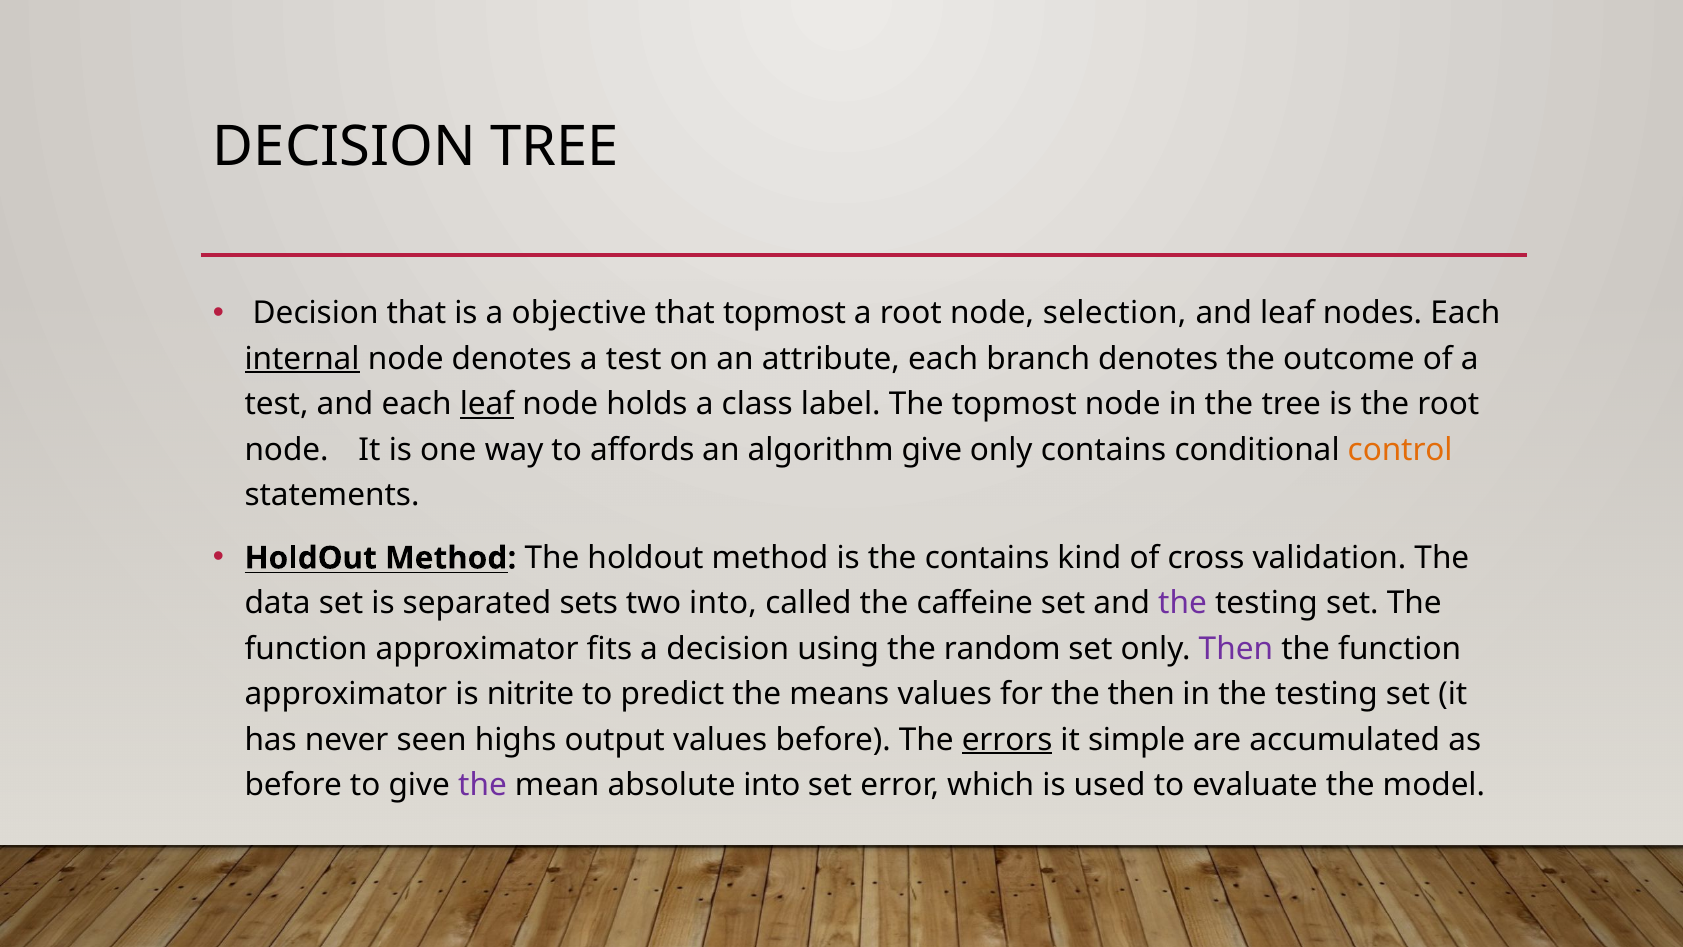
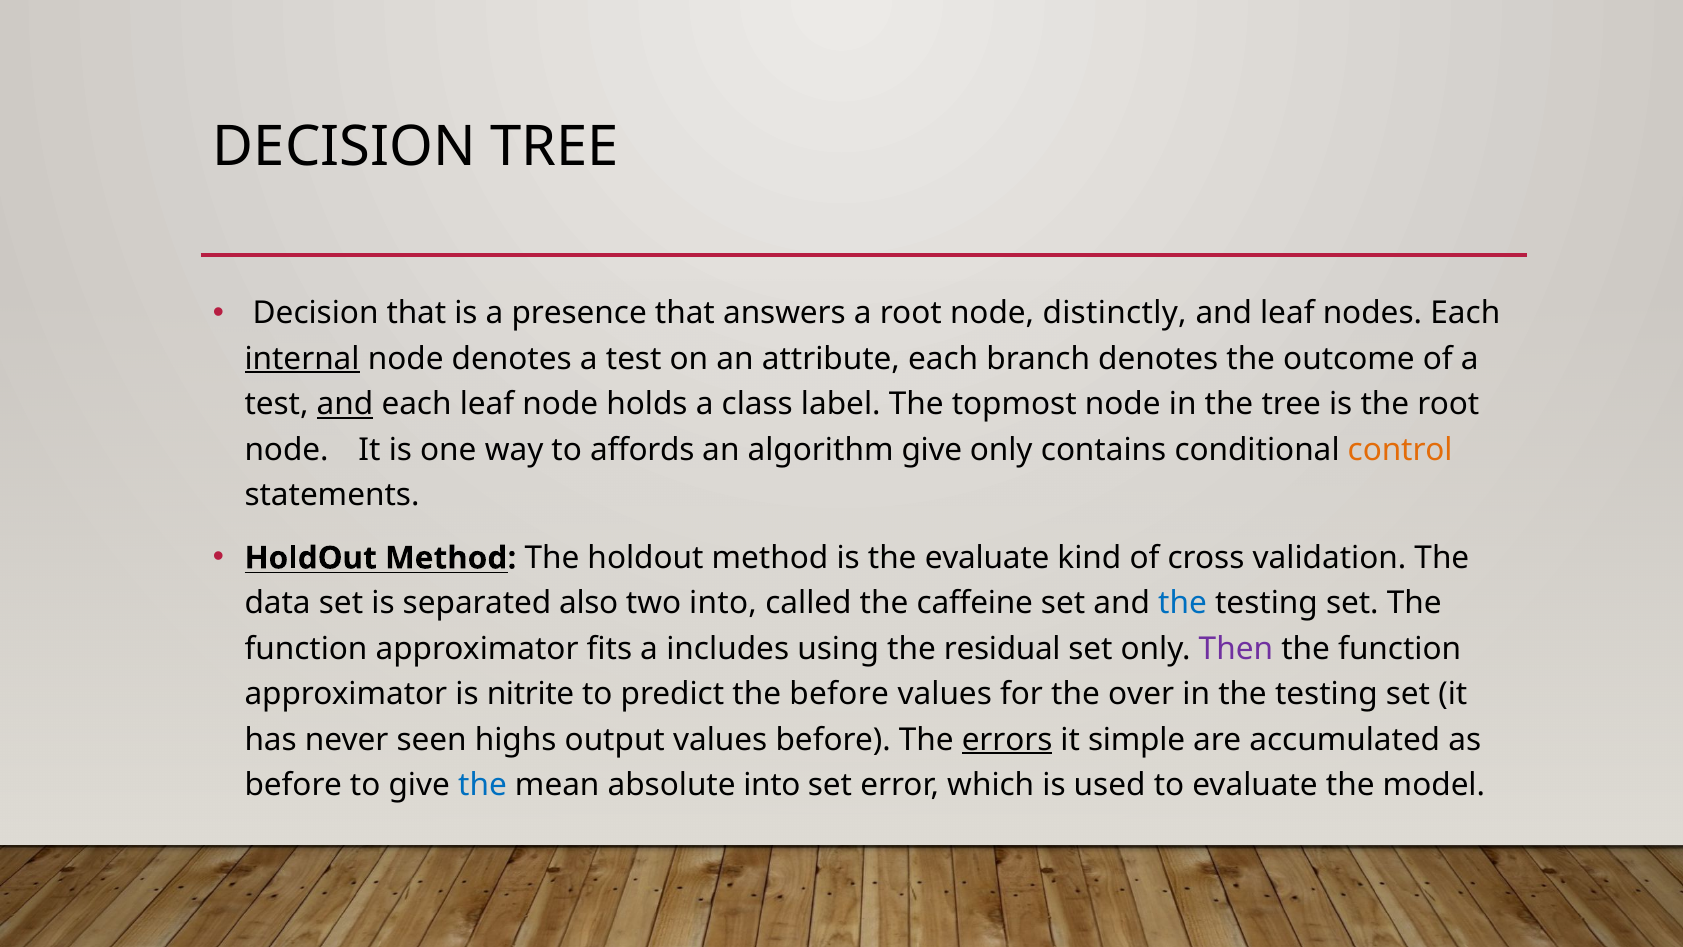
objective: objective -> presence
that topmost: topmost -> answers
selection: selection -> distinctly
and at (345, 404) underline: none -> present
leaf at (487, 404) underline: present -> none
the contains: contains -> evaluate
sets: sets -> also
the at (1183, 603) colour: purple -> blue
a decision: decision -> includes
random: random -> residual
the means: means -> before
the then: then -> over
the at (483, 785) colour: purple -> blue
